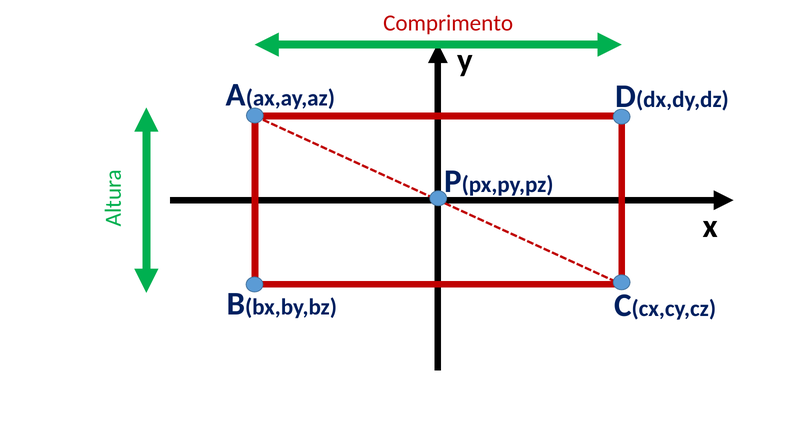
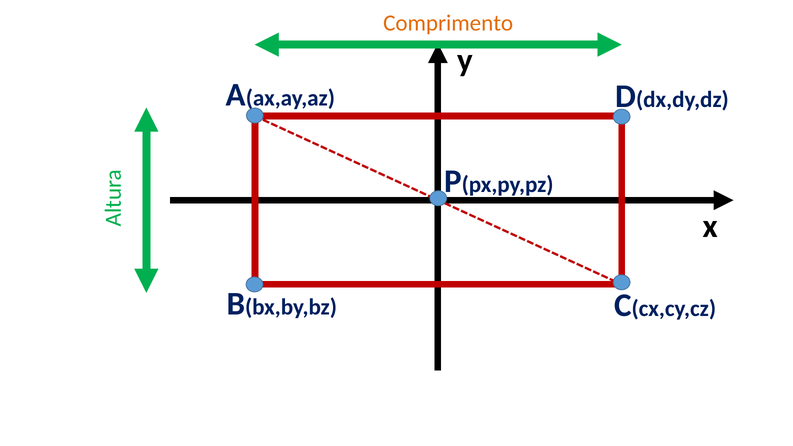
Comprimento colour: red -> orange
